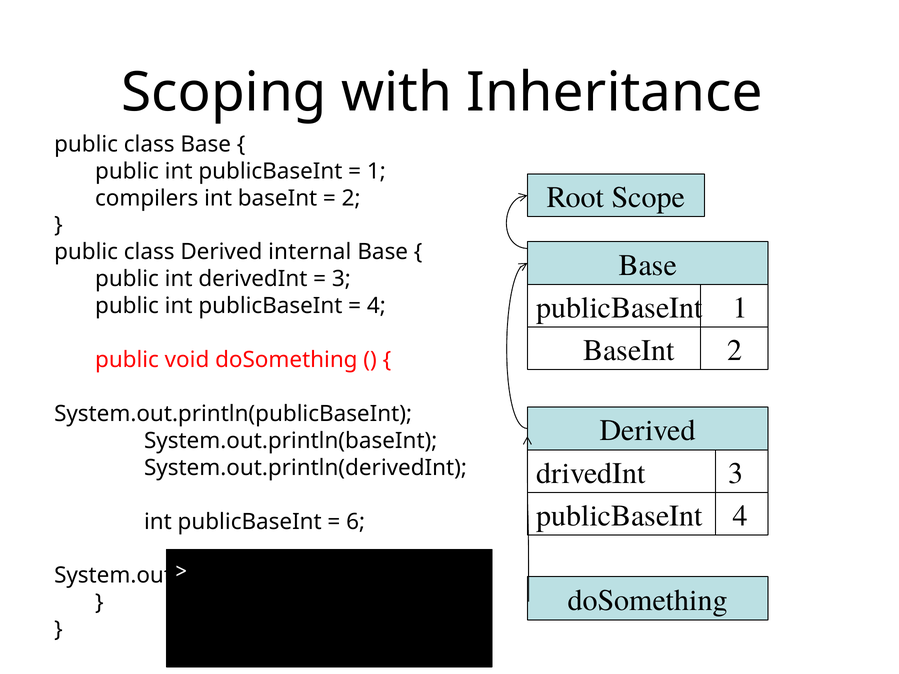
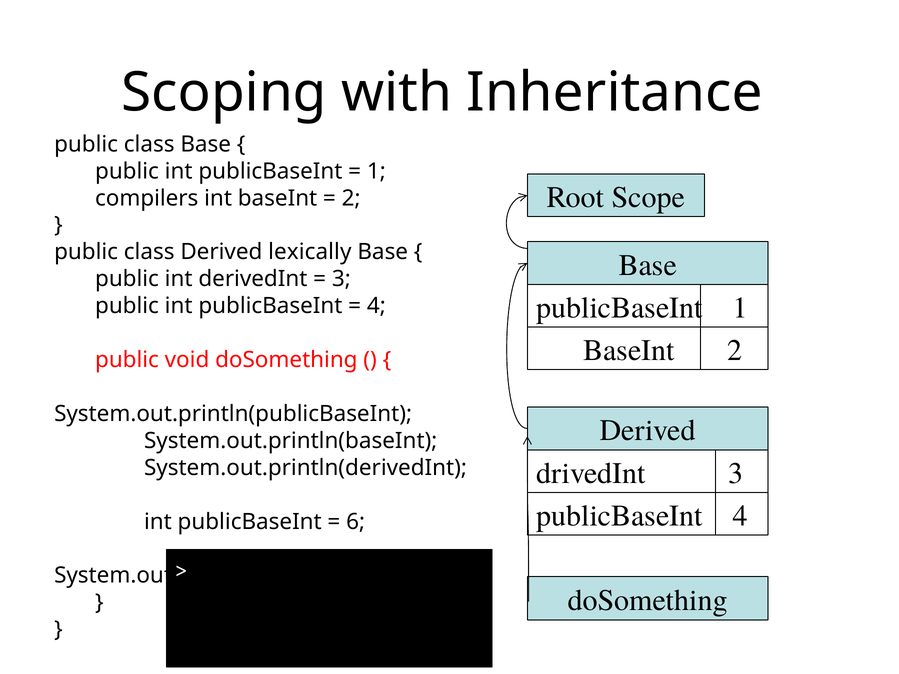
internal: internal -> lexically
